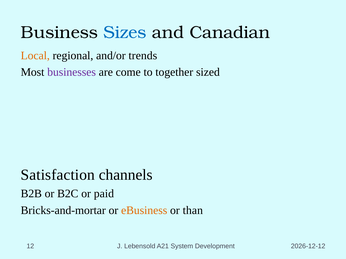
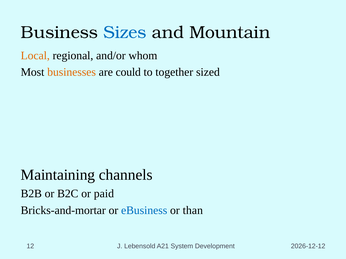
Canadian: Canadian -> Mountain
trends: trends -> whom
businesses colour: purple -> orange
come: come -> could
Satisfaction: Satisfaction -> Maintaining
eBusiness colour: orange -> blue
